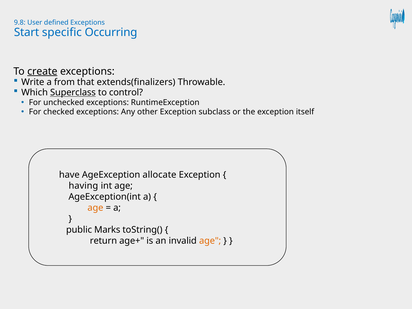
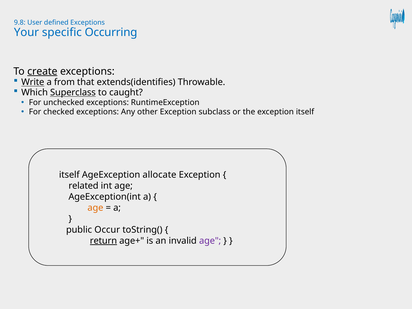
Start: Start -> Your
Write underline: none -> present
extends(finalizers: extends(finalizers -> extends(identifies
control: control -> caught
have at (69, 175): have -> itself
having: having -> related
Marks: Marks -> Occur
return underline: none -> present
age at (210, 241) colour: orange -> purple
